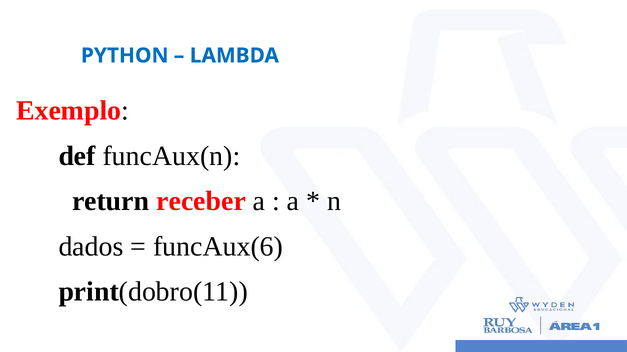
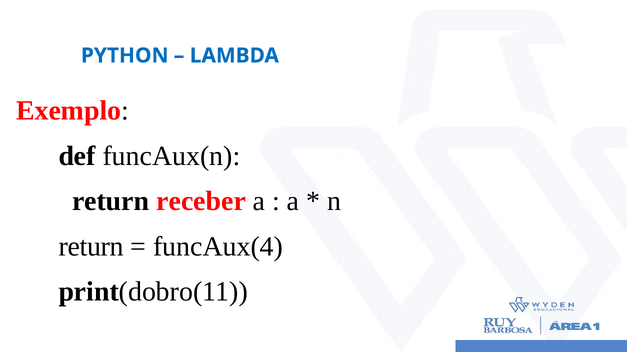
dados at (91, 247): dados -> return
funcAux(6: funcAux(6 -> funcAux(4
